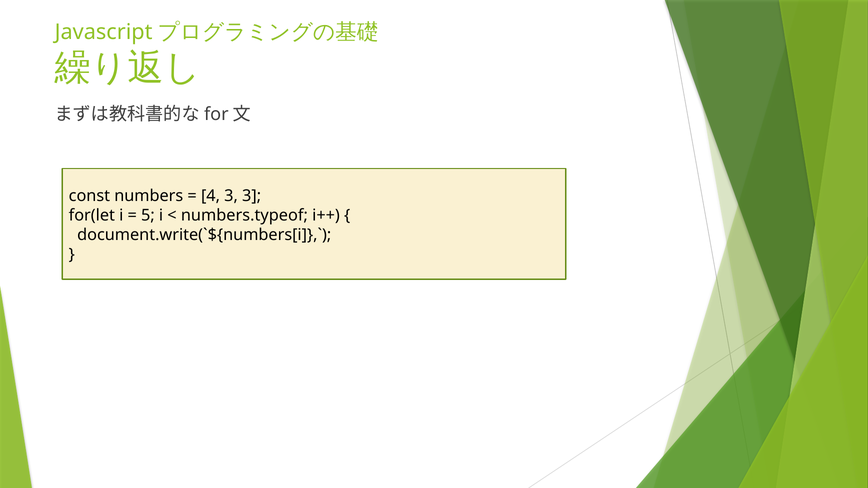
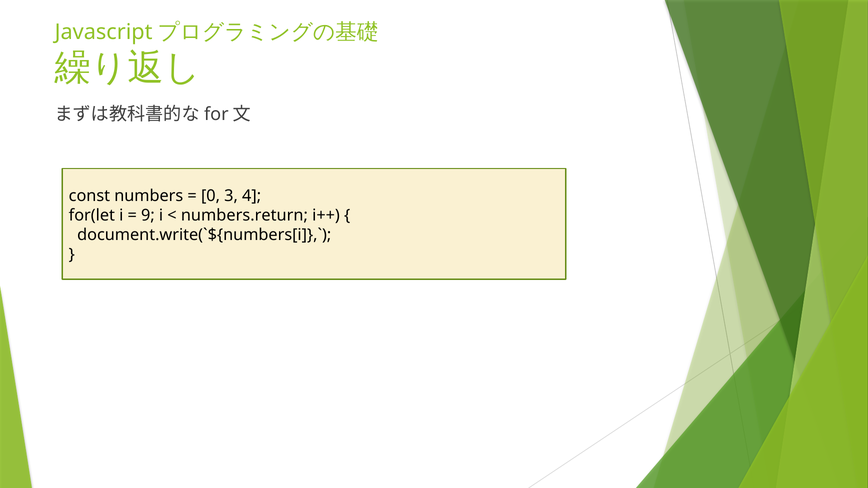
4: 4 -> 0
3 3: 3 -> 4
5: 5 -> 9
numbers.typeof: numbers.typeof -> numbers.return
